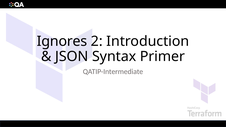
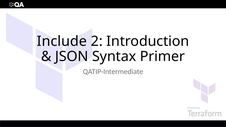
Ignores: Ignores -> Include
